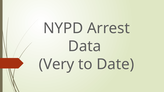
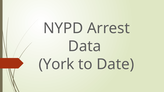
Very: Very -> York
